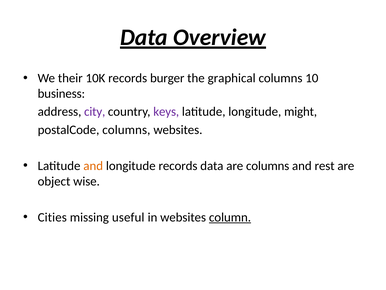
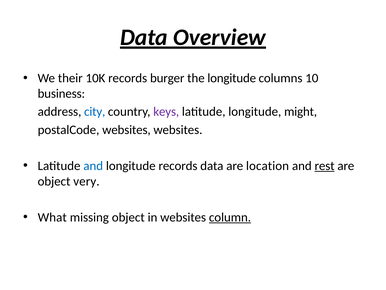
the graphical: graphical -> longitude
city colour: purple -> blue
postalCode columns: columns -> websites
and at (93, 166) colour: orange -> blue
are columns: columns -> location
rest underline: none -> present
wise: wise -> very
Cities: Cities -> What
missing useful: useful -> object
